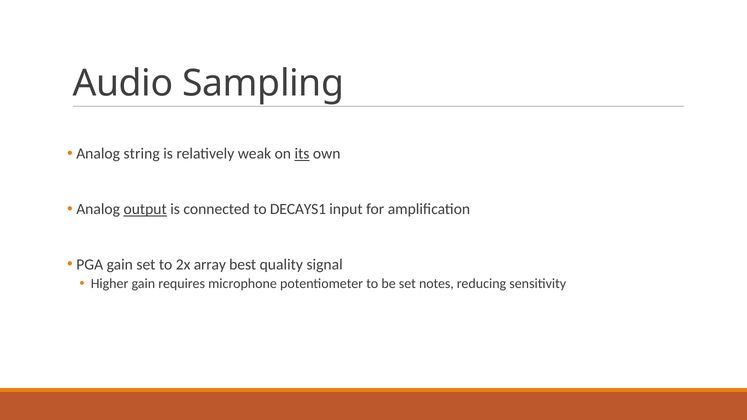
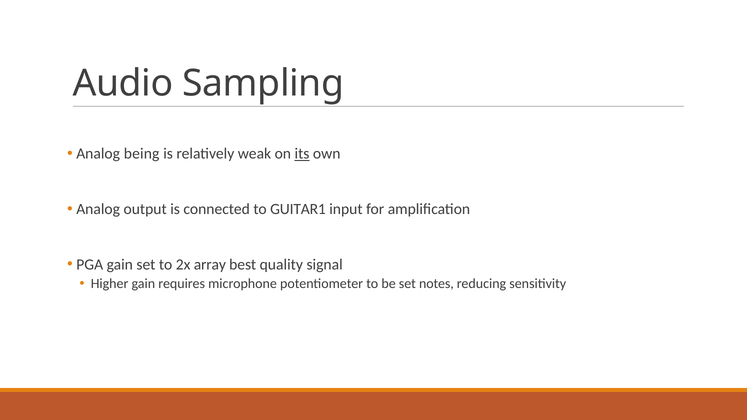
string: string -> being
output underline: present -> none
DECAYS1: DECAYS1 -> GUITAR1
